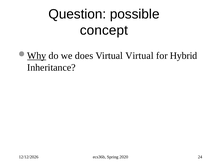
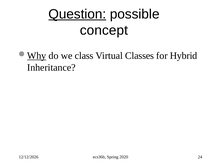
Question underline: none -> present
does: does -> class
Virtual Virtual: Virtual -> Classes
